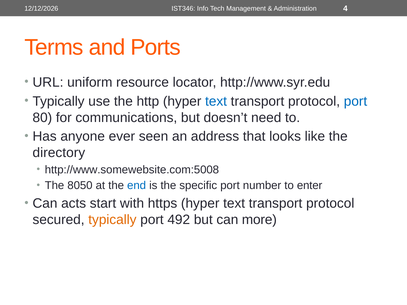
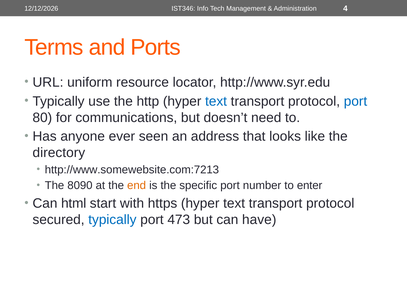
http://www.somewebsite.com:5008: http://www.somewebsite.com:5008 -> http://www.somewebsite.com:7213
8050: 8050 -> 8090
end colour: blue -> orange
acts: acts -> html
typically at (112, 220) colour: orange -> blue
492: 492 -> 473
more: more -> have
